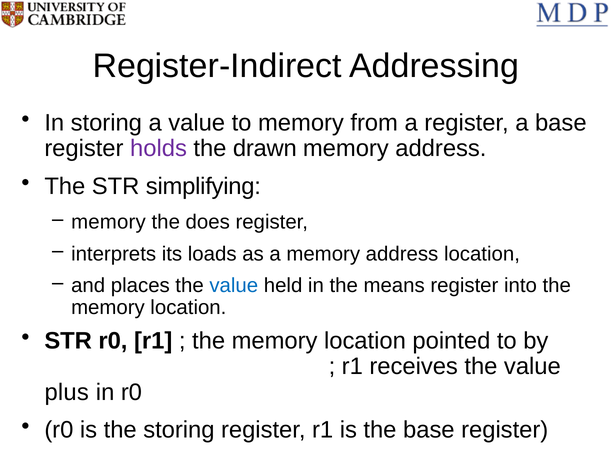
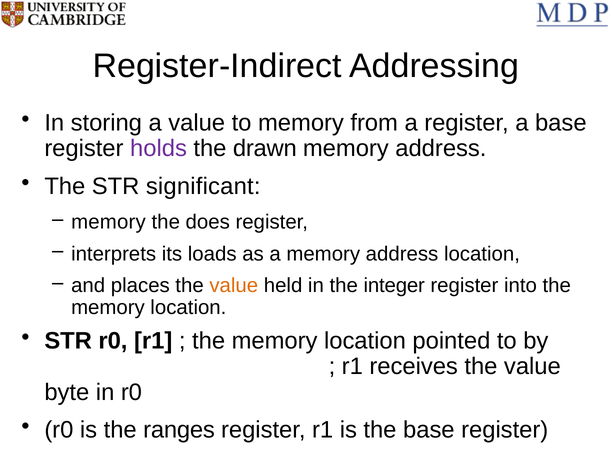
simplifying: simplifying -> significant
value at (234, 285) colour: blue -> orange
means: means -> integer
plus: plus -> byte
the storing: storing -> ranges
